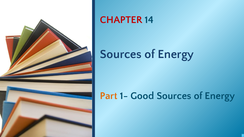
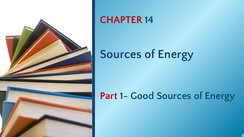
Part colour: orange -> red
